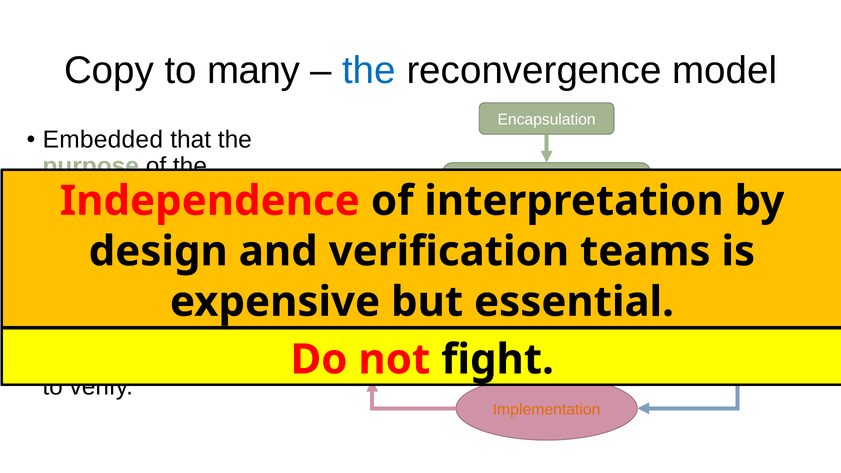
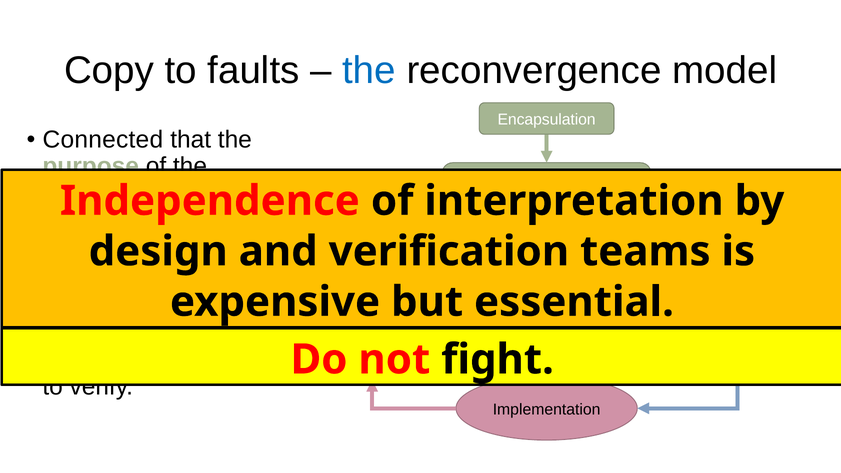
many: many -> faults
Embedded: Embedded -> Connected
Implementation colour: orange -> black
